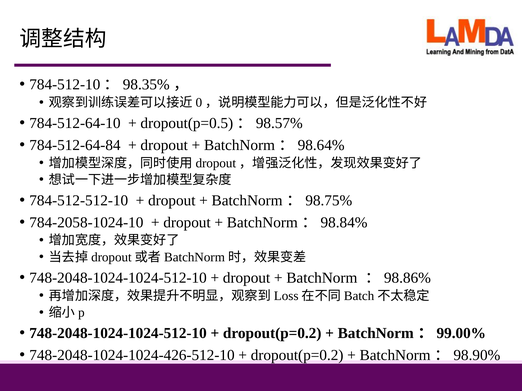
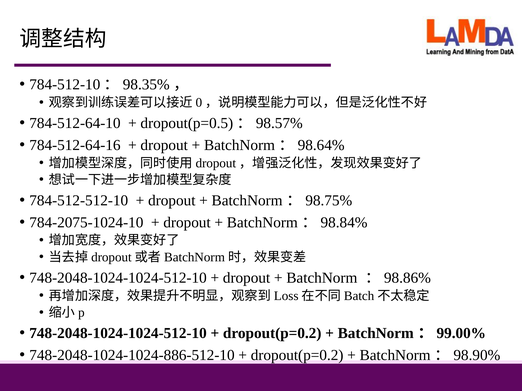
784-512-64-84: 784-512-64-84 -> 784-512-64-16
784-2058-1024-10: 784-2058-1024-10 -> 784-2075-1024-10
748-2048-1024-1024-426-512-10: 748-2048-1024-1024-426-512-10 -> 748-2048-1024-1024-886-512-10
